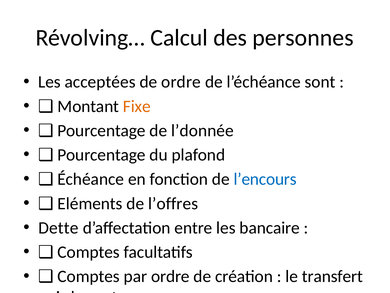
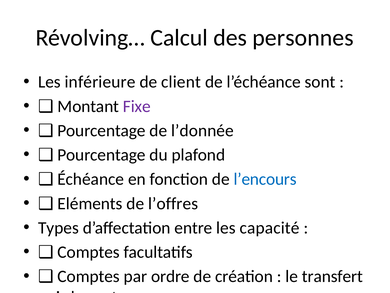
acceptées: acceptées -> inférieure
de ordre: ordre -> client
Fixe colour: orange -> purple
Dette: Dette -> Types
bancaire: bancaire -> capacité
